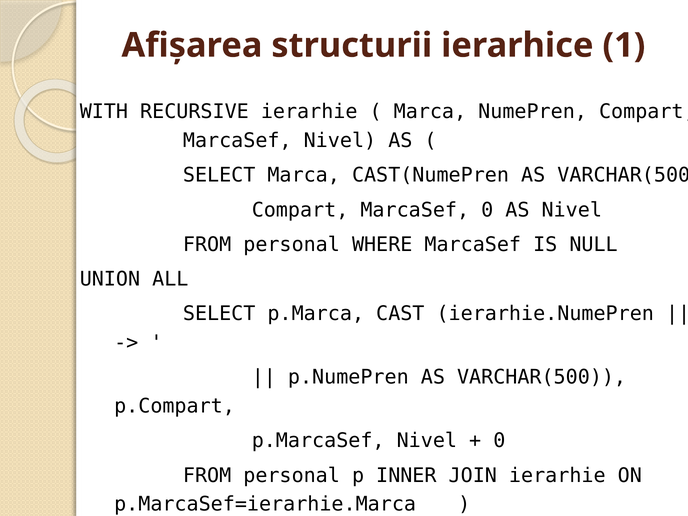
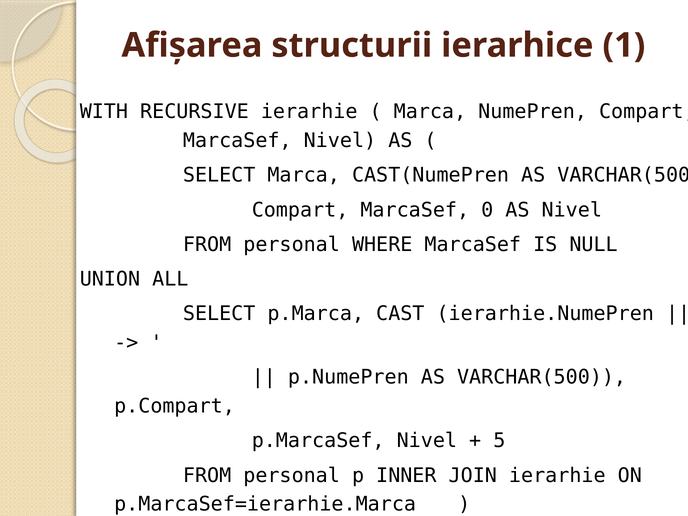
0 at (499, 441): 0 -> 5
